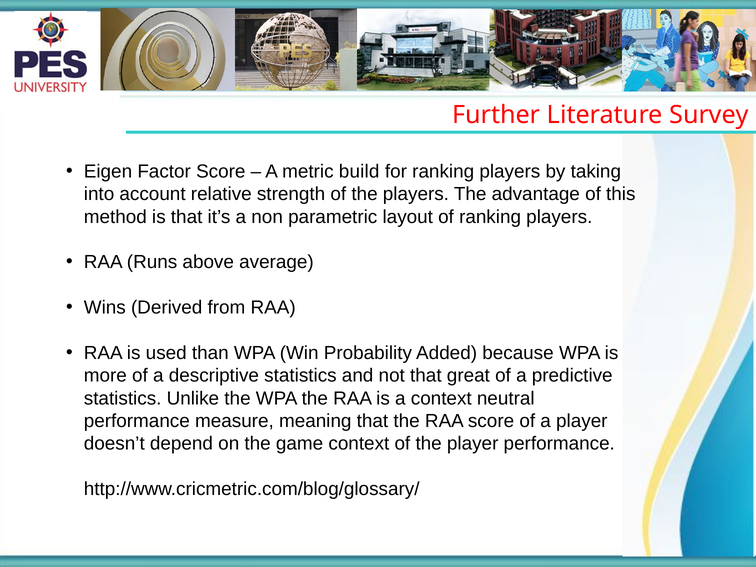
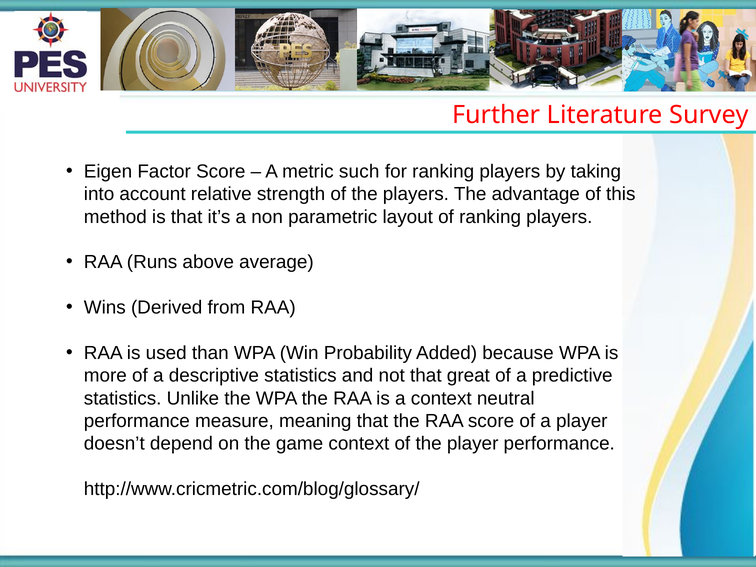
build: build -> such
